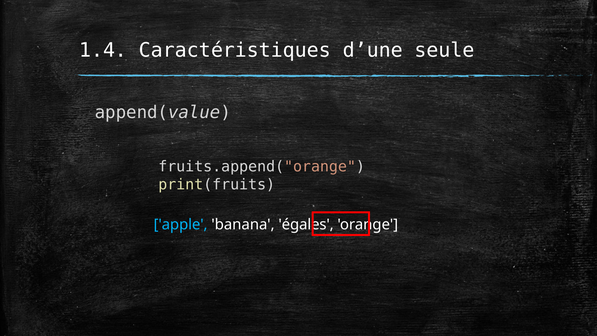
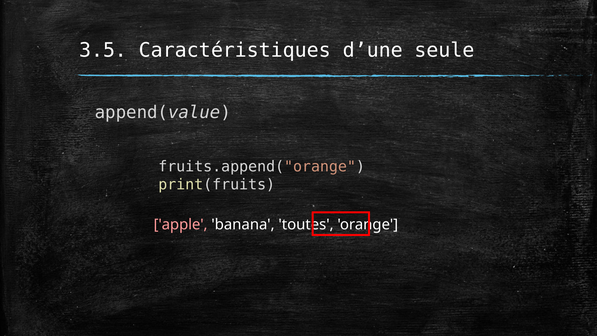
1.4: 1.4 -> 3.5
apple colour: light blue -> pink
égales: égales -> toutes
